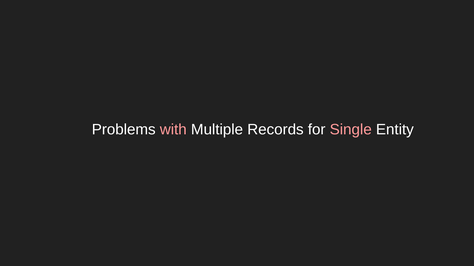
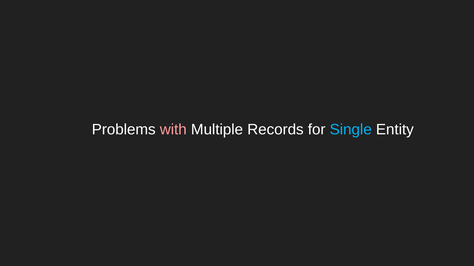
Single colour: pink -> light blue
